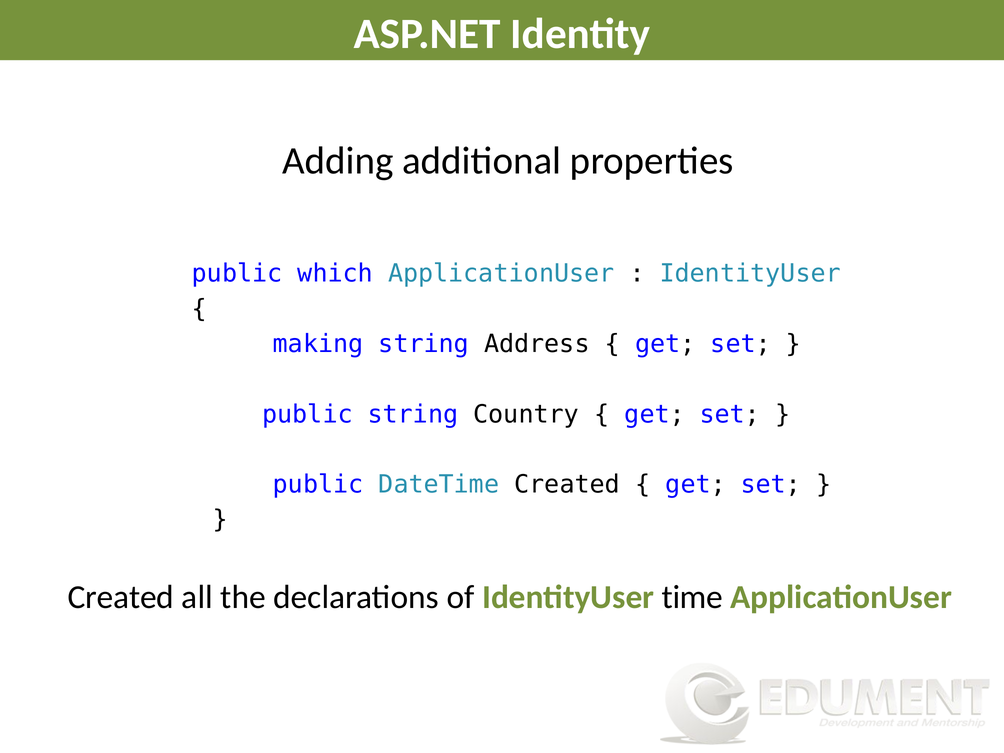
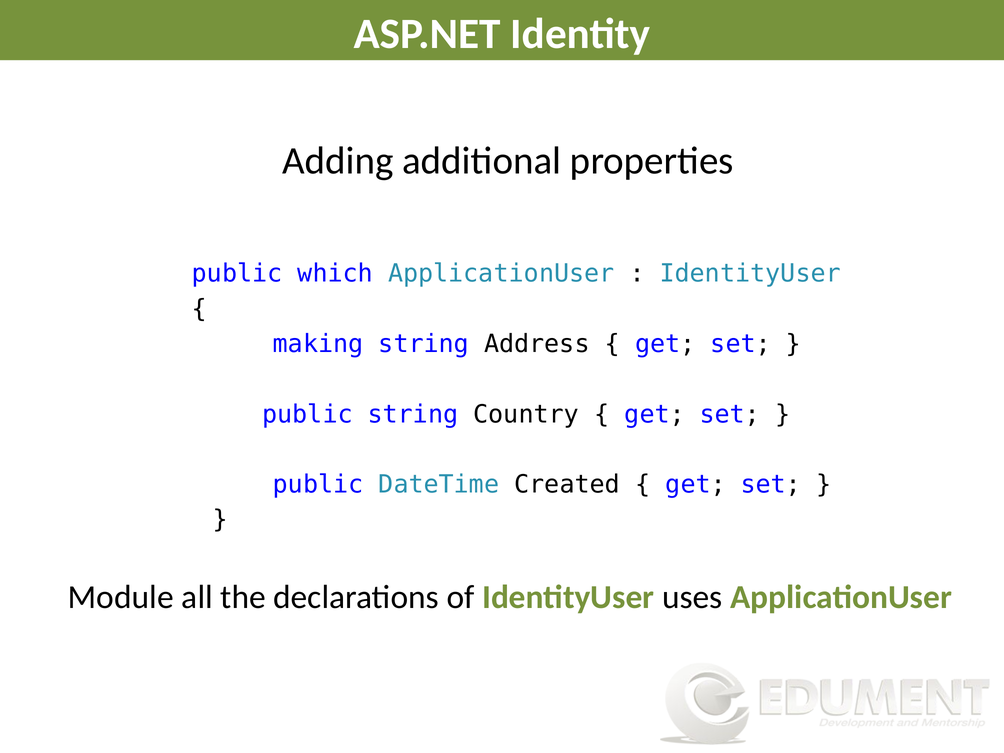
Created at (121, 597): Created -> Module
time: time -> uses
